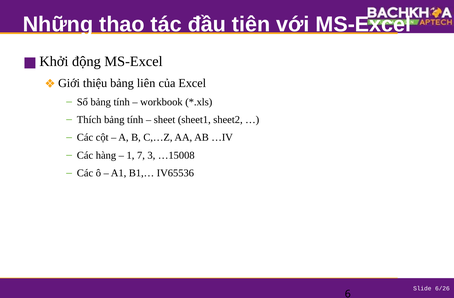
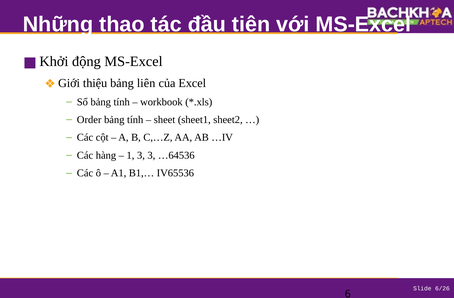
Thích: Thích -> Order
1 7: 7 -> 3
…15008: …15008 -> …64536
